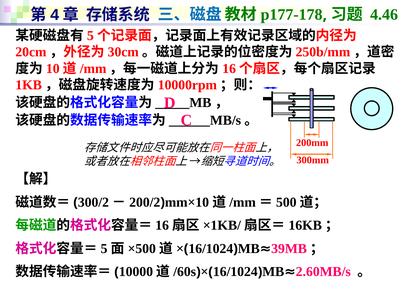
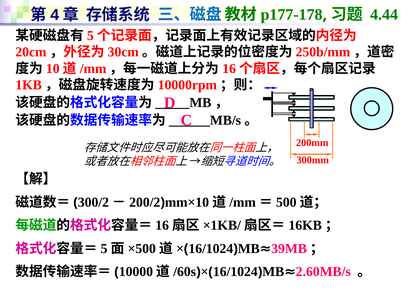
4.46: 4.46 -> 4.44
